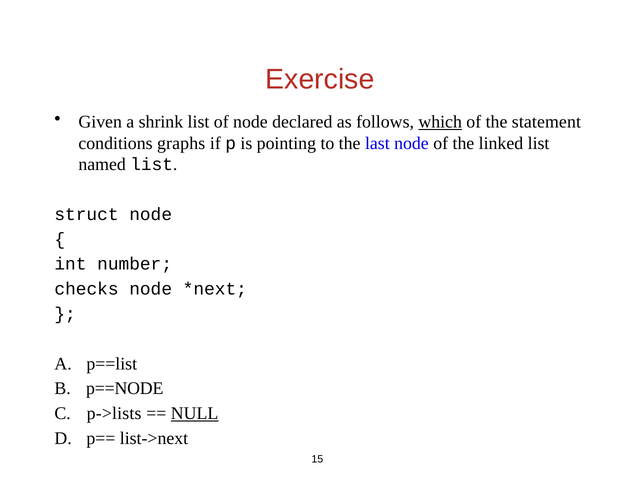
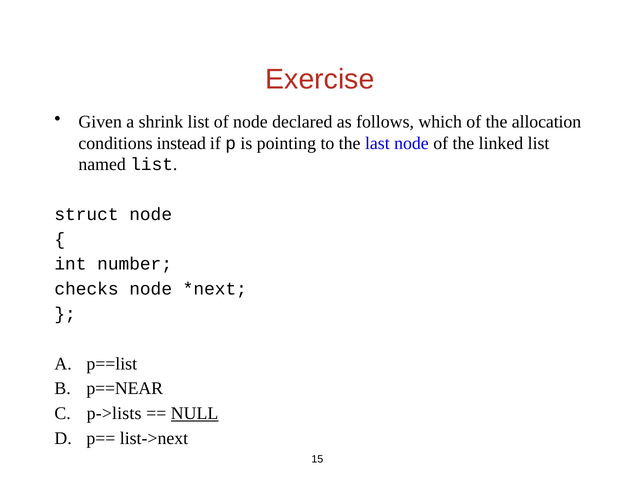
which underline: present -> none
statement: statement -> allocation
graphs: graphs -> instead
p==NODE: p==NODE -> p==NEAR
